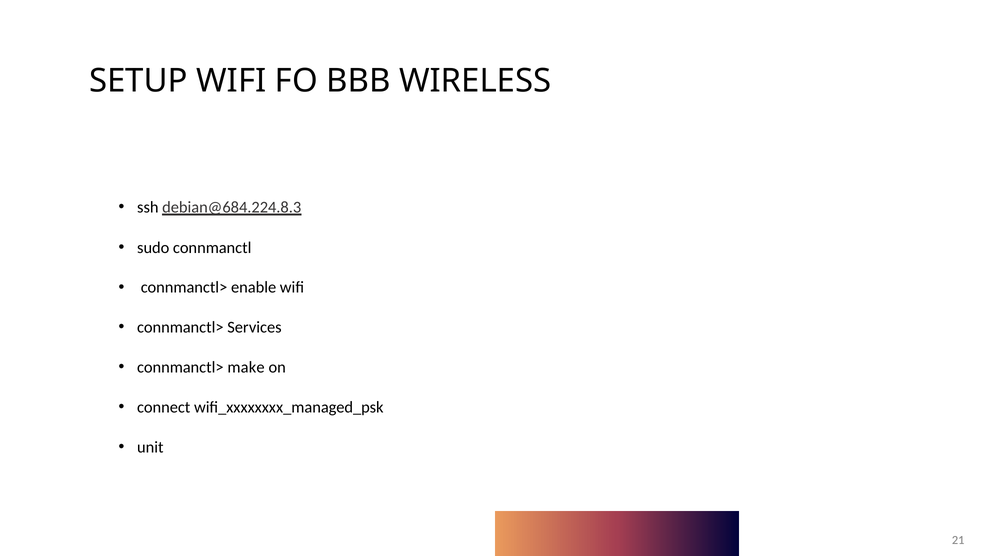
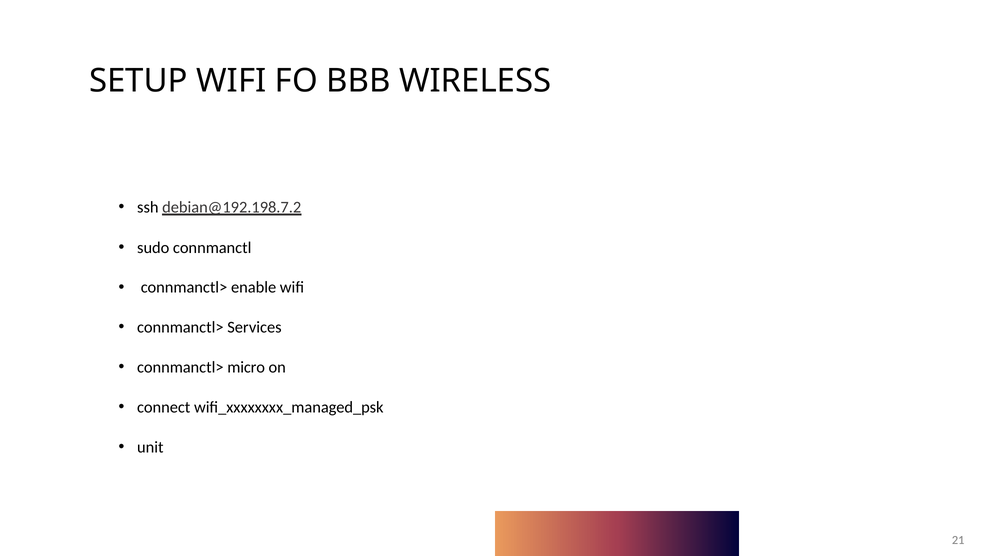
debian@684.224.8.3: debian@684.224.8.3 -> debian@192.198.7.2
make: make -> micro
